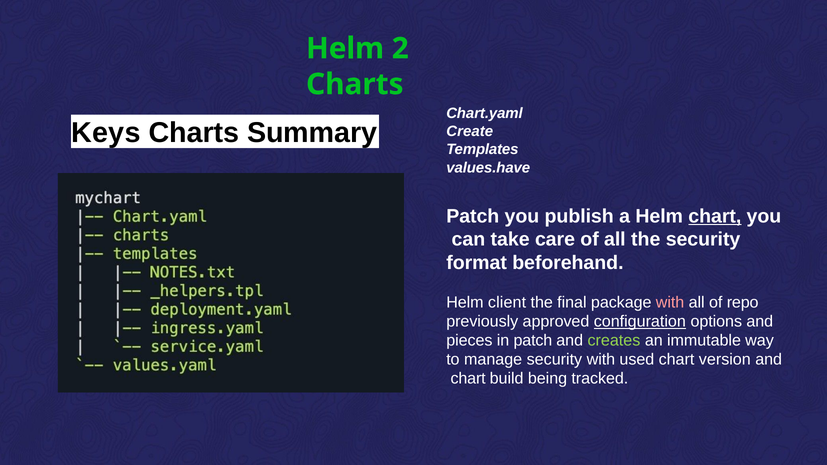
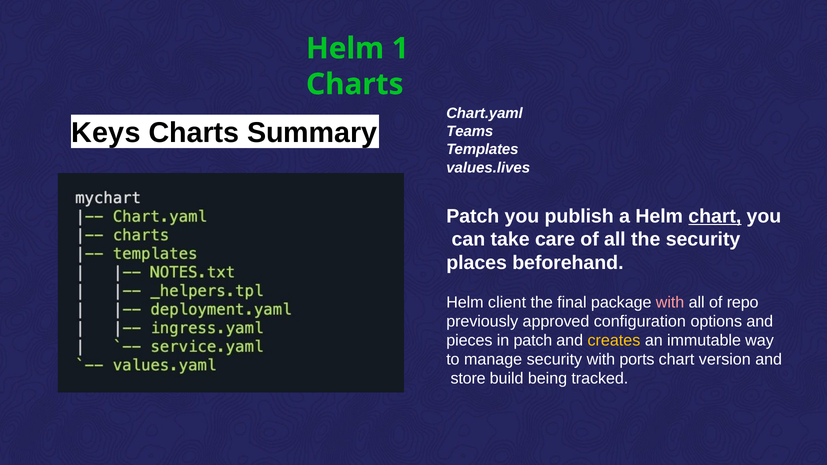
2: 2 -> 1
Create: Create -> Teams
values.have: values.have -> values.lives
format: format -> places
configuration underline: present -> none
creates colour: light green -> yellow
used: used -> ports
chart at (468, 379): chart -> store
